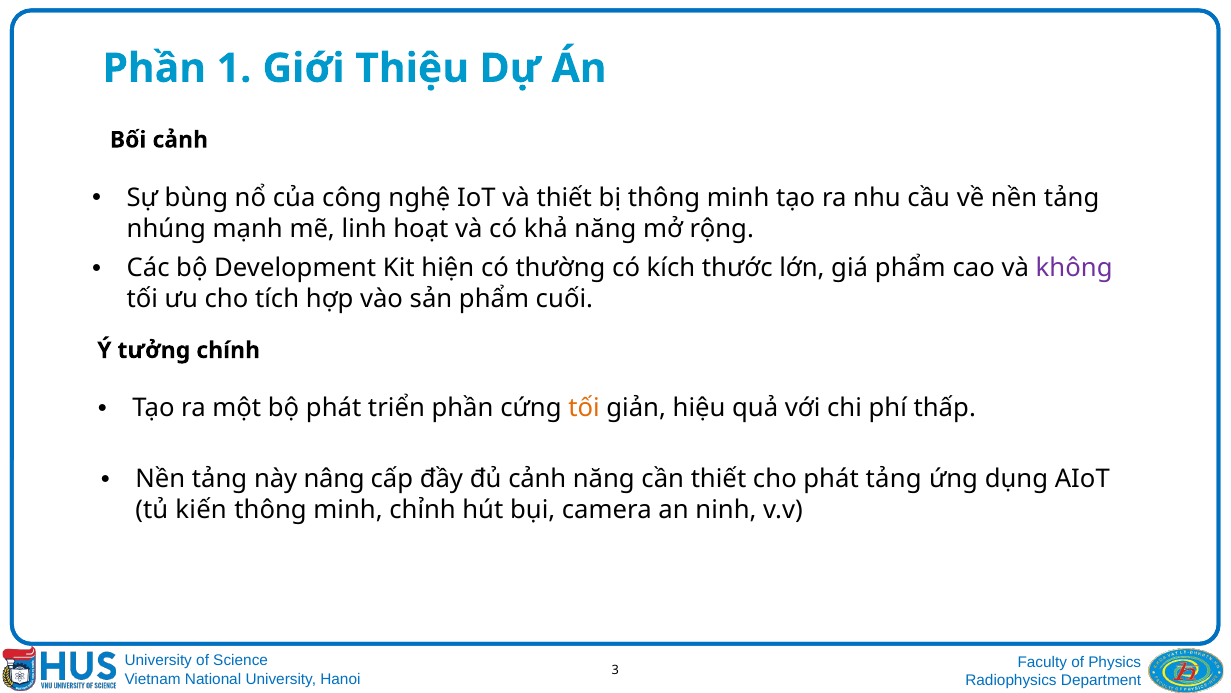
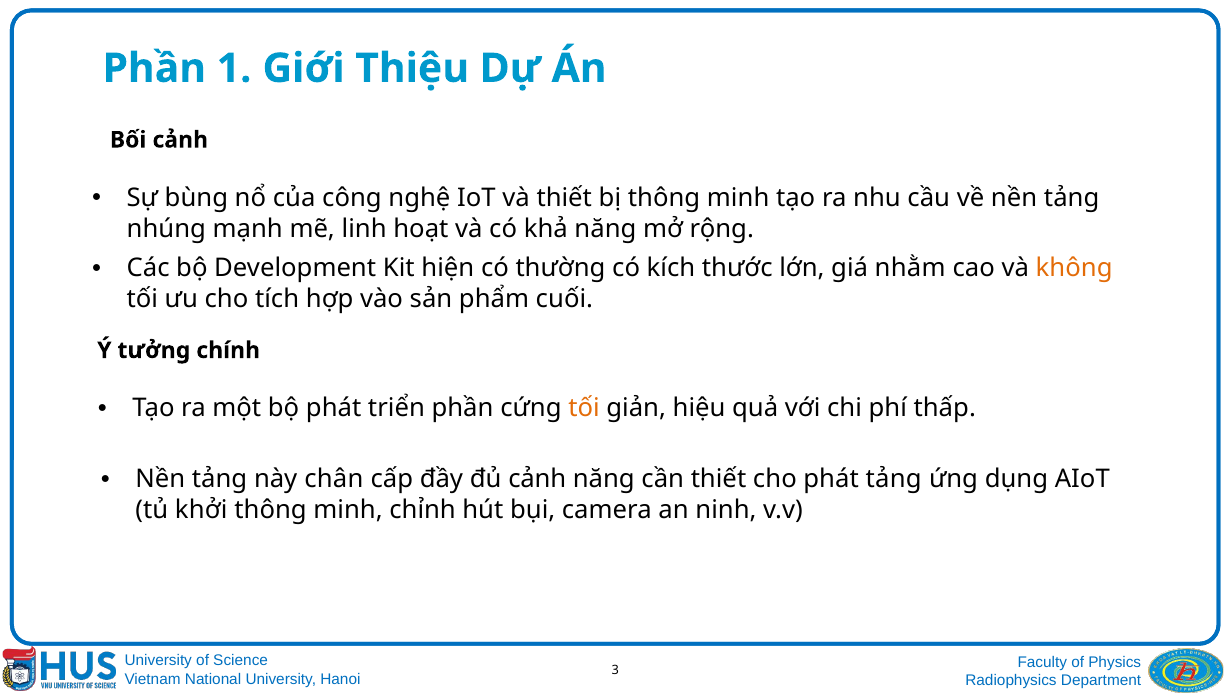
giá phẩm: phẩm -> nhằm
không colour: purple -> orange
nâng: nâng -> chân
kiến: kiến -> khởi
